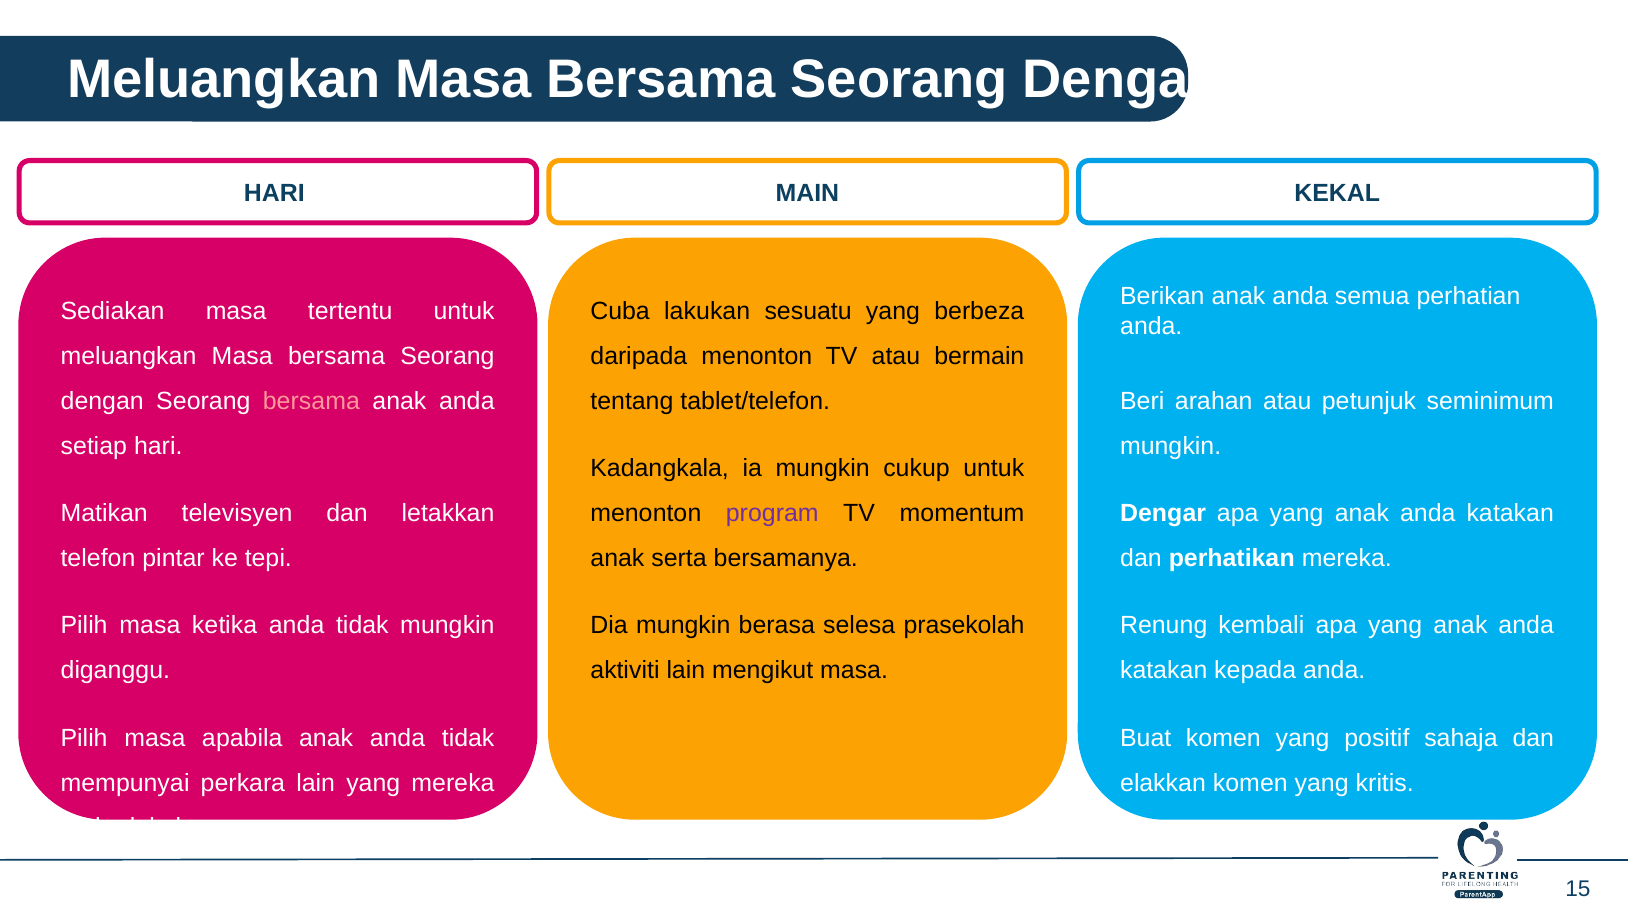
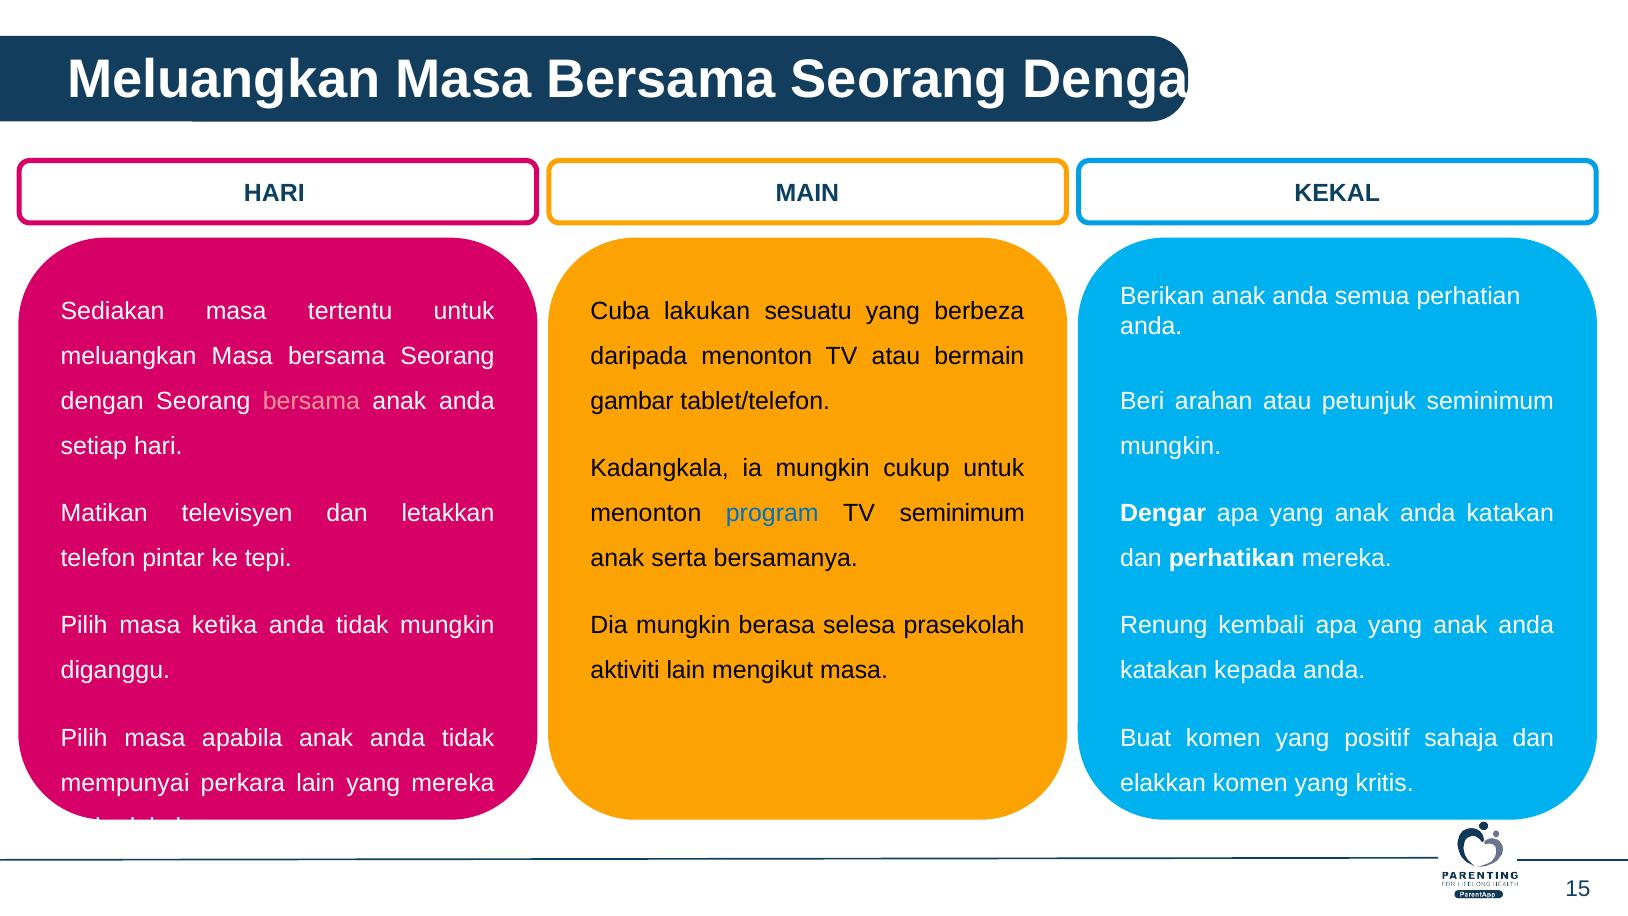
tentang: tentang -> gambar
program colour: purple -> blue
TV momentum: momentum -> seminimum
